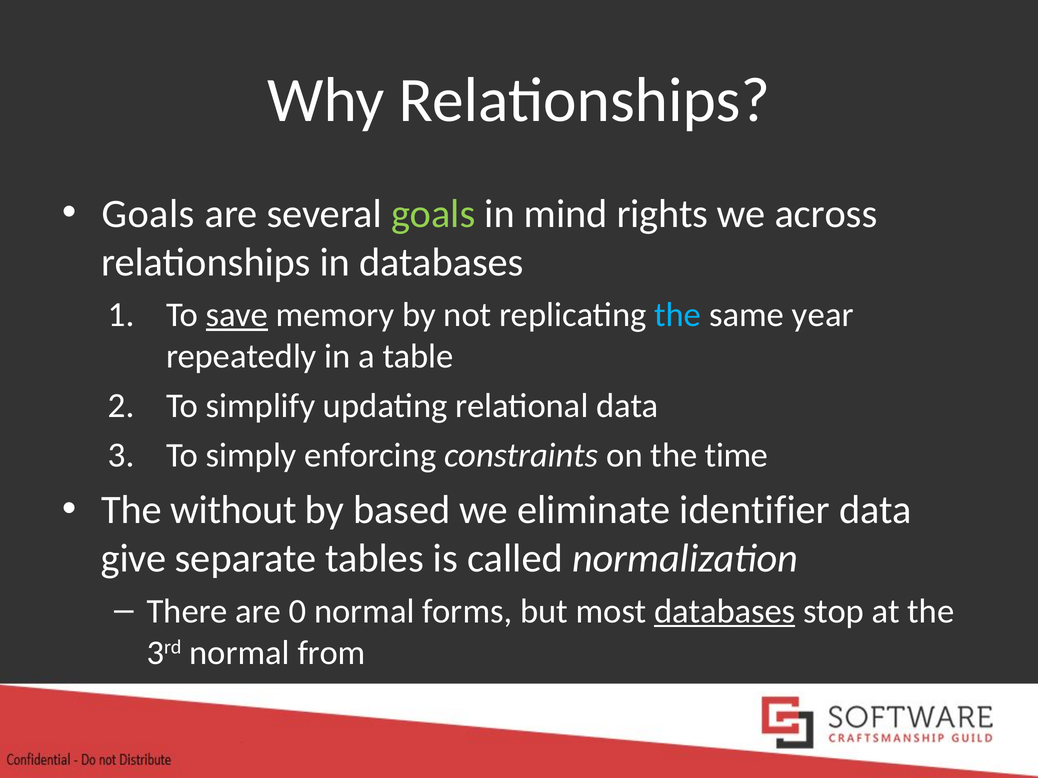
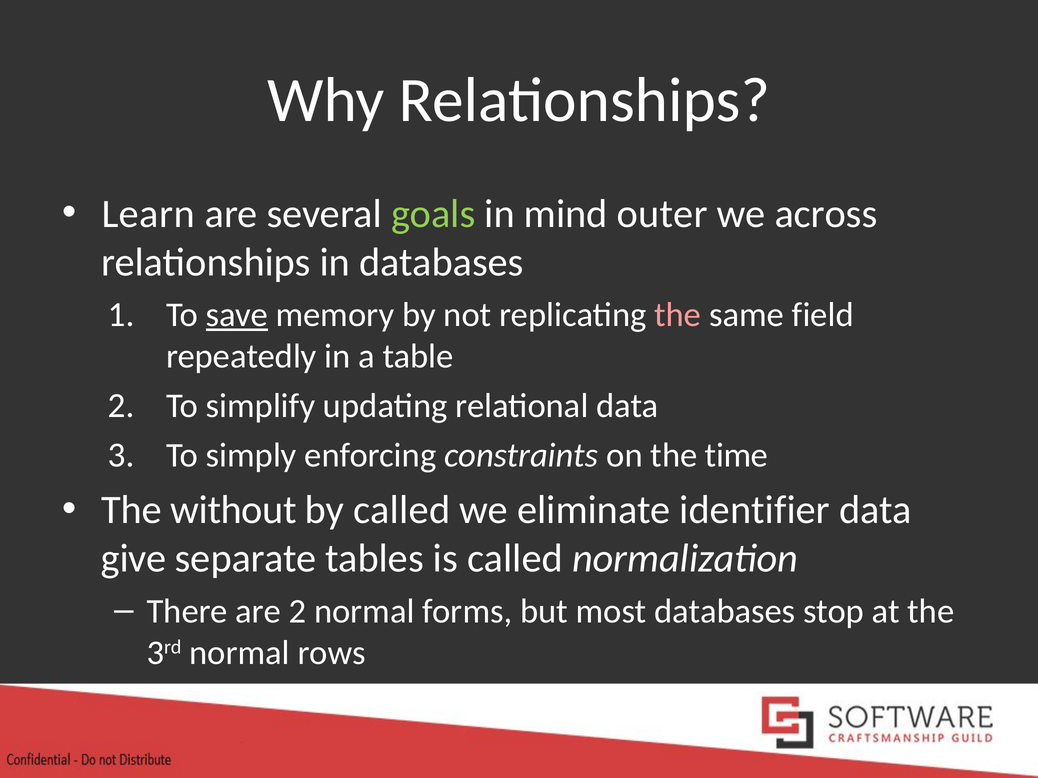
Goals at (148, 214): Goals -> Learn
rights: rights -> outer
the at (678, 315) colour: light blue -> pink
year: year -> field
by based: based -> called
are 0: 0 -> 2
databases at (725, 612) underline: present -> none
from: from -> rows
